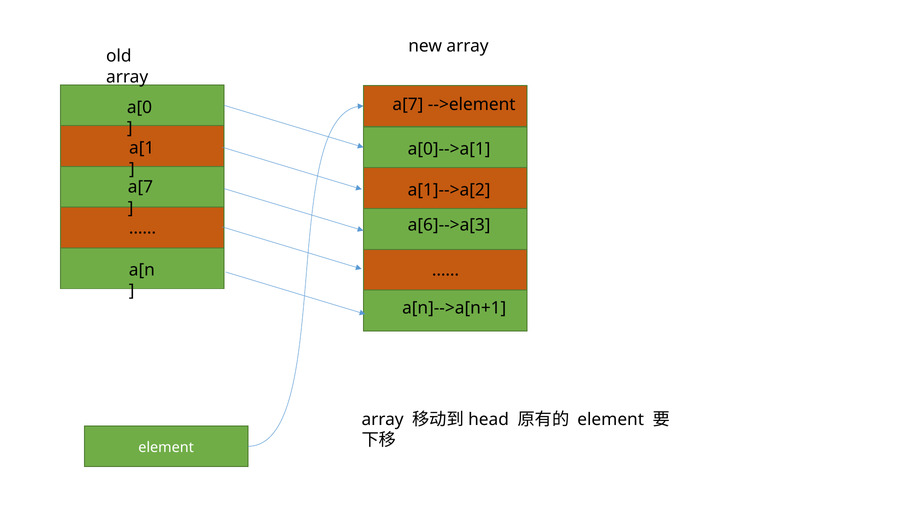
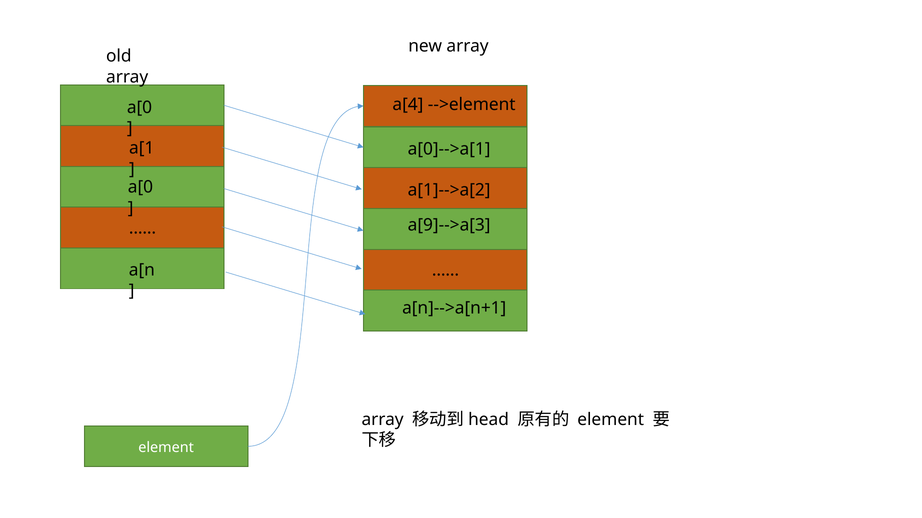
a[7 at (408, 105): a[7 -> a[4
a[7 at (140, 187): a[7 -> a[0
a[6]-->a[3: a[6]-->a[3 -> a[9]-->a[3
